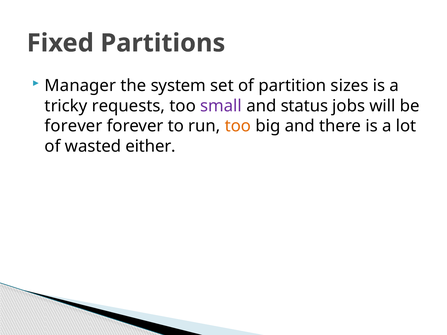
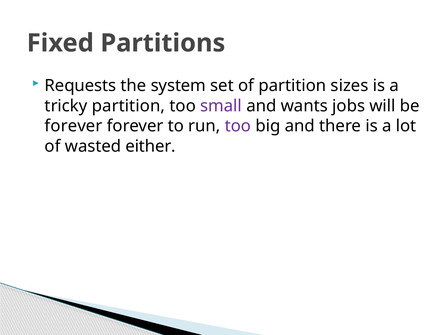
Manager: Manager -> Requests
tricky requests: requests -> partition
status: status -> wants
too at (238, 126) colour: orange -> purple
